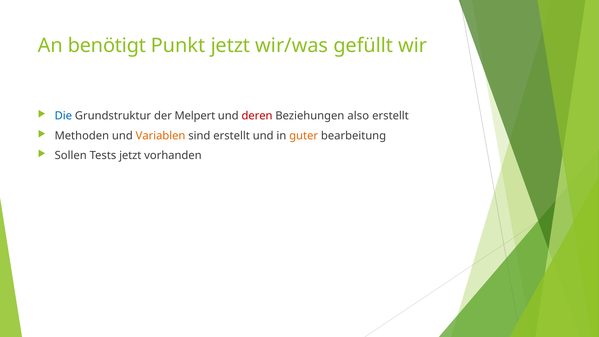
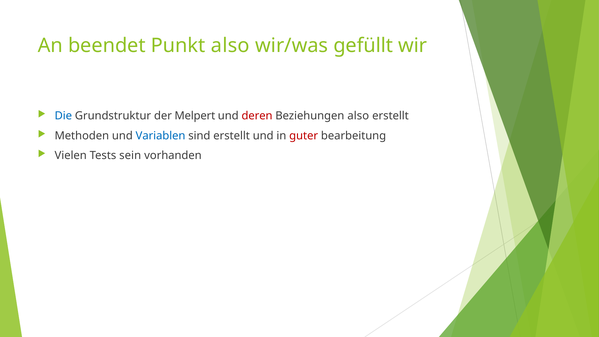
benötigt: benötigt -> beendet
Punkt jetzt: jetzt -> also
Variablen colour: orange -> blue
guter colour: orange -> red
Sollen: Sollen -> Vielen
Tests jetzt: jetzt -> sein
